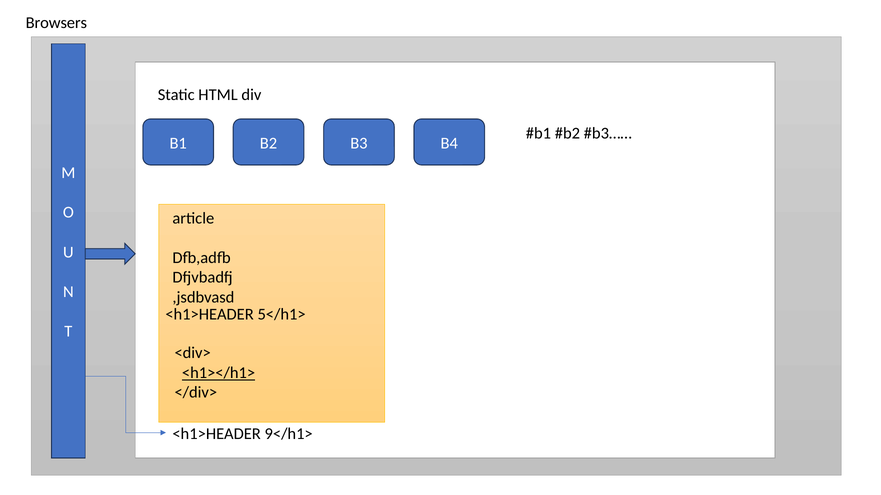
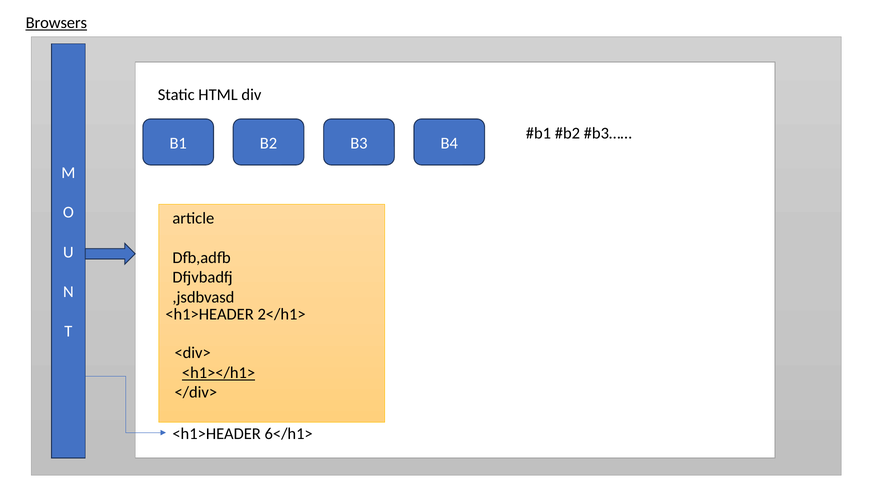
Browsers underline: none -> present
5</h1>: 5</h1> -> 2</h1>
9</h1>: 9</h1> -> 6</h1>
